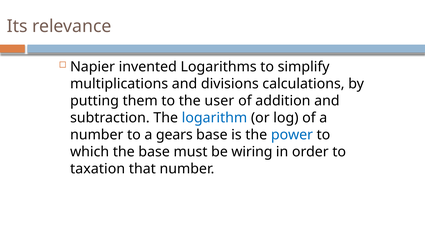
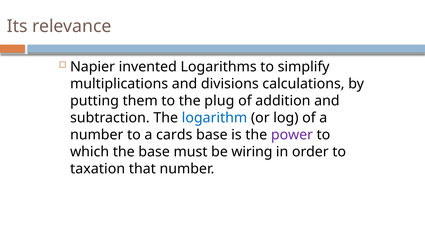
user: user -> plug
gears: gears -> cards
power colour: blue -> purple
